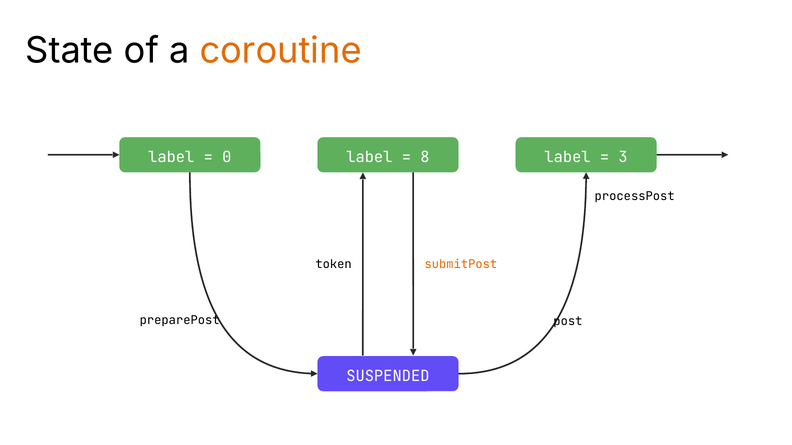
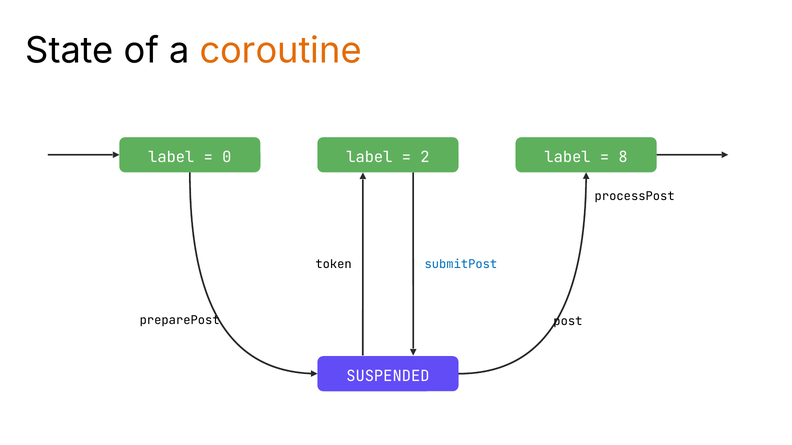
8: 8 -> 2
3: 3 -> 8
submitPost colour: orange -> blue
